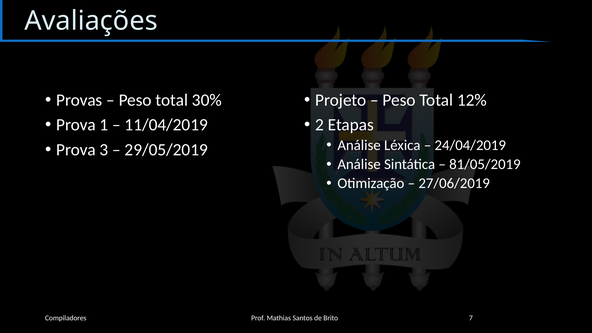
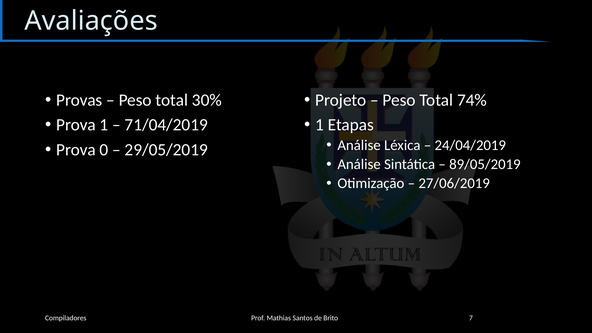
12%: 12% -> 74%
11/04/2019: 11/04/2019 -> 71/04/2019
2 at (320, 125): 2 -> 1
3: 3 -> 0
81/05/2019: 81/05/2019 -> 89/05/2019
